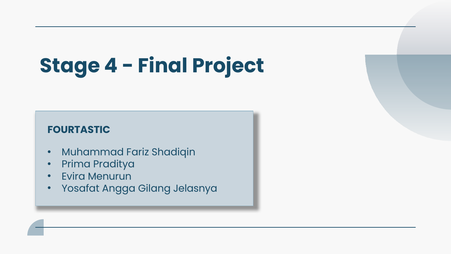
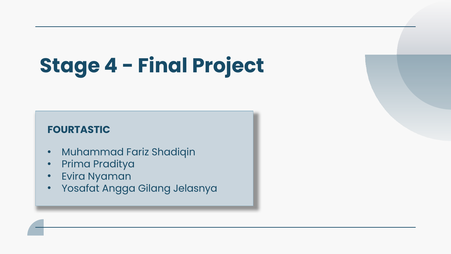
Menurun: Menurun -> Nyaman
